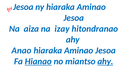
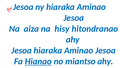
izay: izay -> hisy
Anao at (21, 50): Anao -> Jesoa
ahy at (105, 61) underline: present -> none
